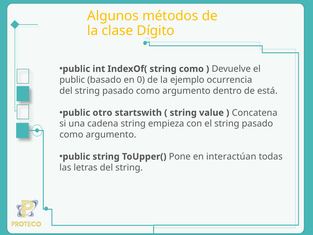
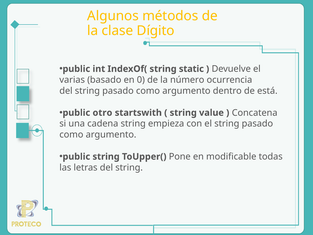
string como: como -> static
public at (72, 80): public -> varias
ejemplo: ejemplo -> número
interactúan: interactúan -> modificable
